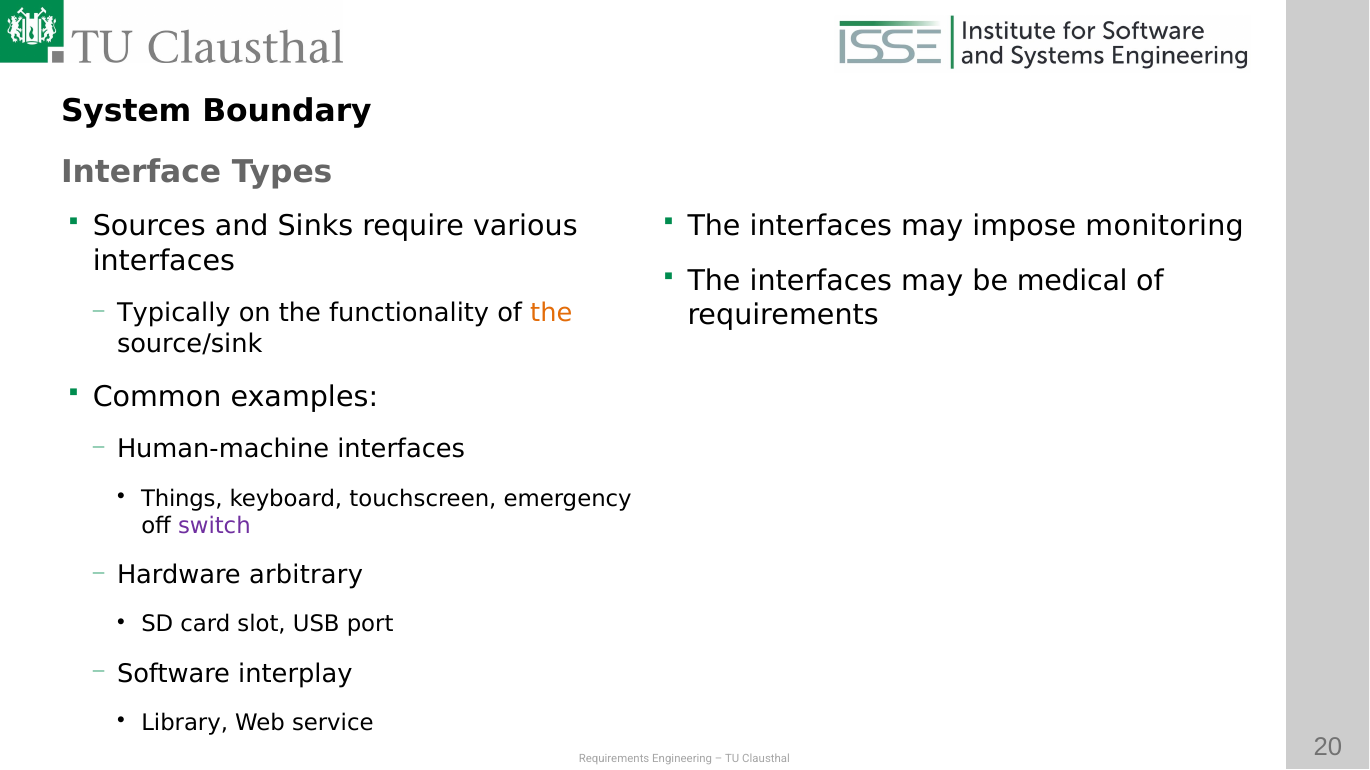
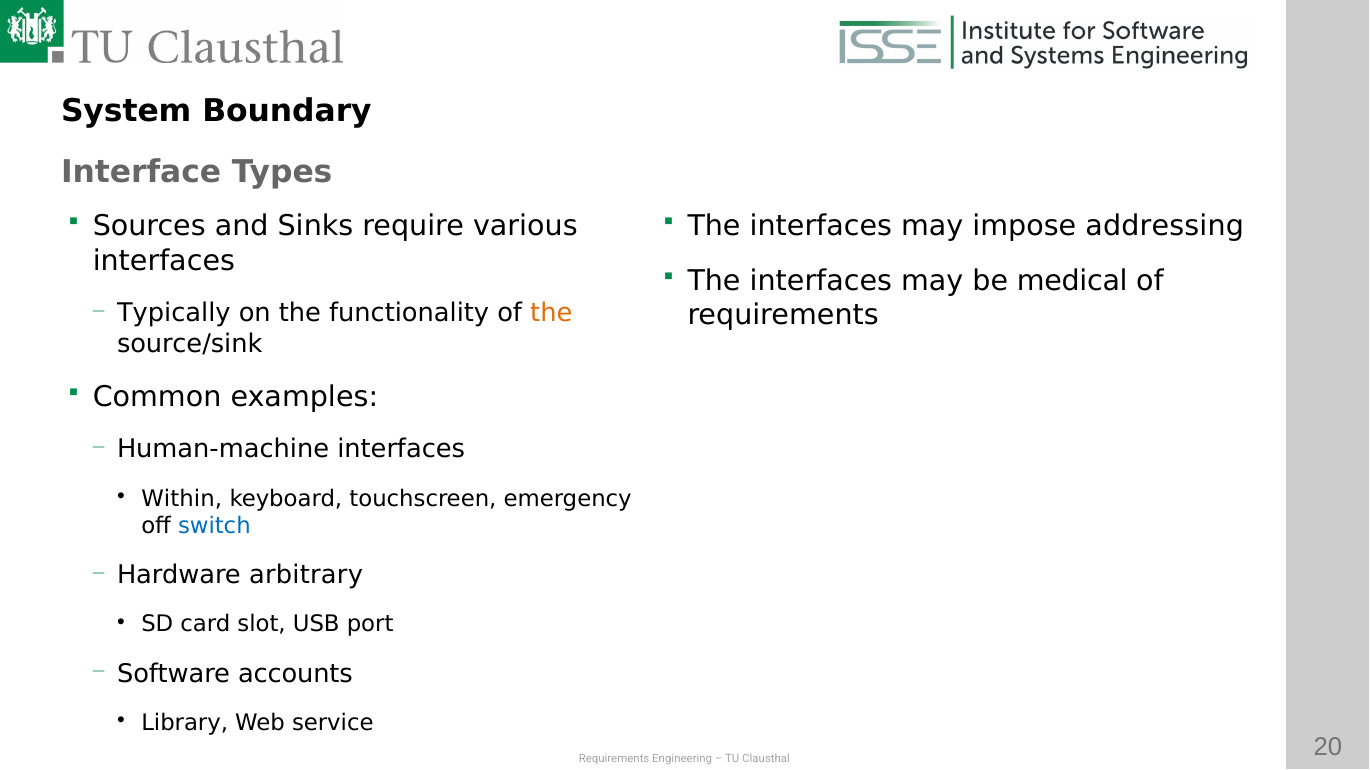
monitoring: monitoring -> addressing
Things: Things -> Within
switch colour: purple -> blue
interplay: interplay -> accounts
